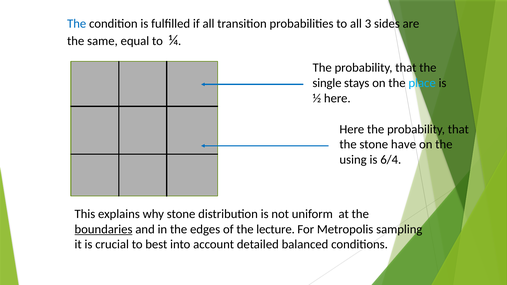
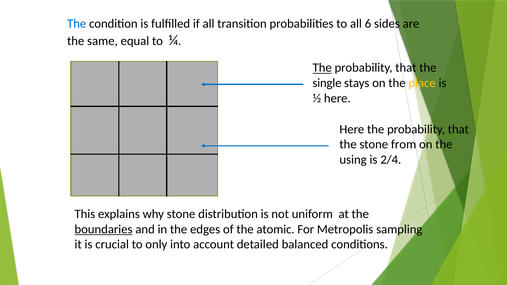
3: 3 -> 6
The at (322, 68) underline: none -> present
place colour: light blue -> yellow
have: have -> from
6/4: 6/4 -> 2/4
lecture: lecture -> atomic
best: best -> only
